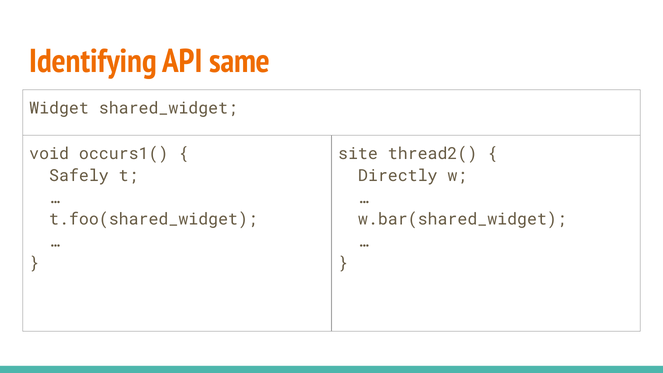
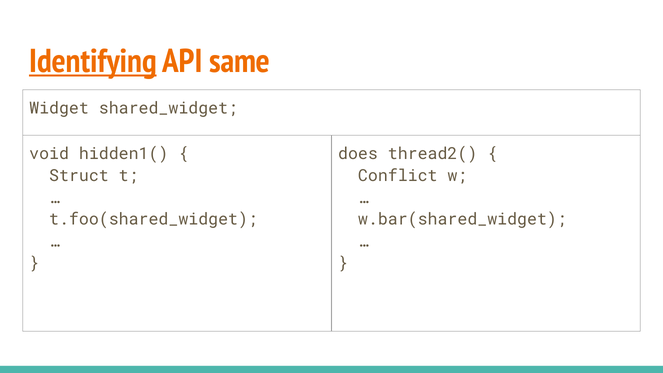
Identifying underline: none -> present
occurs1(: occurs1( -> hidden1(
site: site -> does
Safely: Safely -> Struct
Directly: Directly -> Conflict
